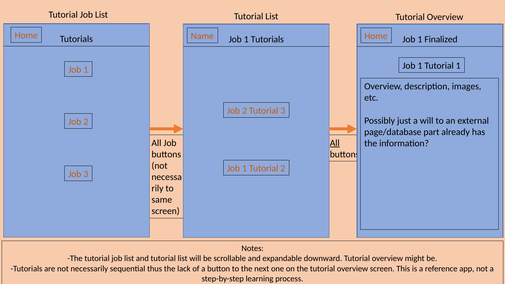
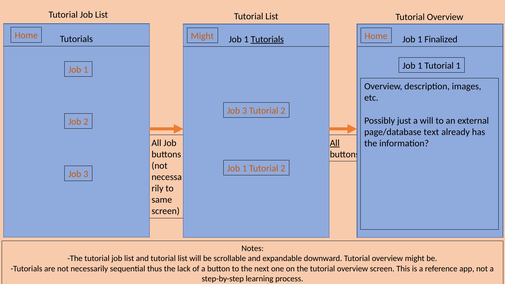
Home Name: Name -> Might
Tutorials at (267, 39) underline: none -> present
2 at (245, 111): 2 -> 3
3 at (283, 111): 3 -> 2
part: part -> text
